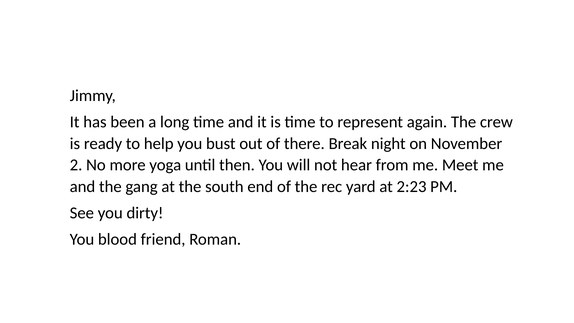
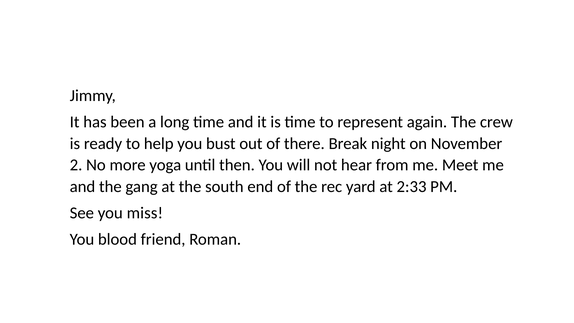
2:23: 2:23 -> 2:33
dirty: dirty -> miss
